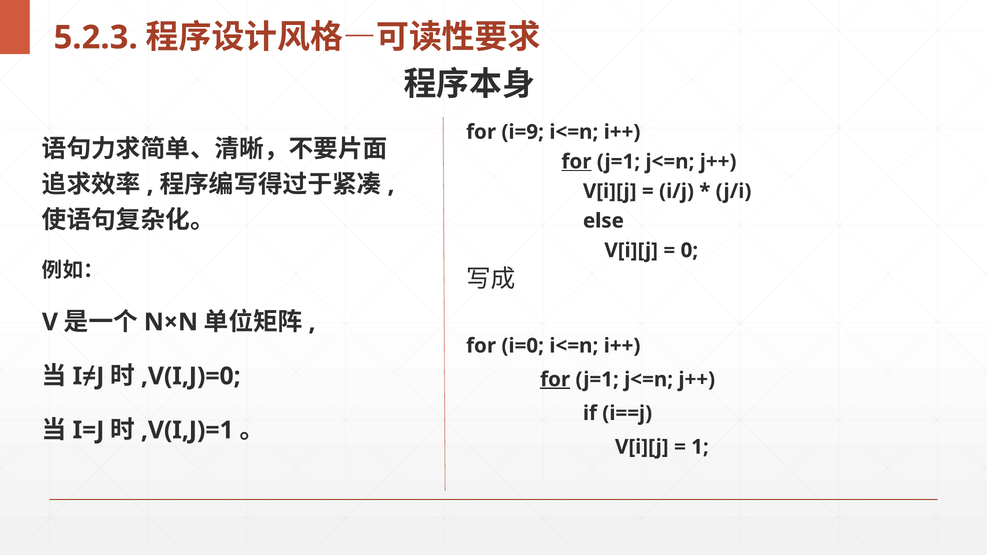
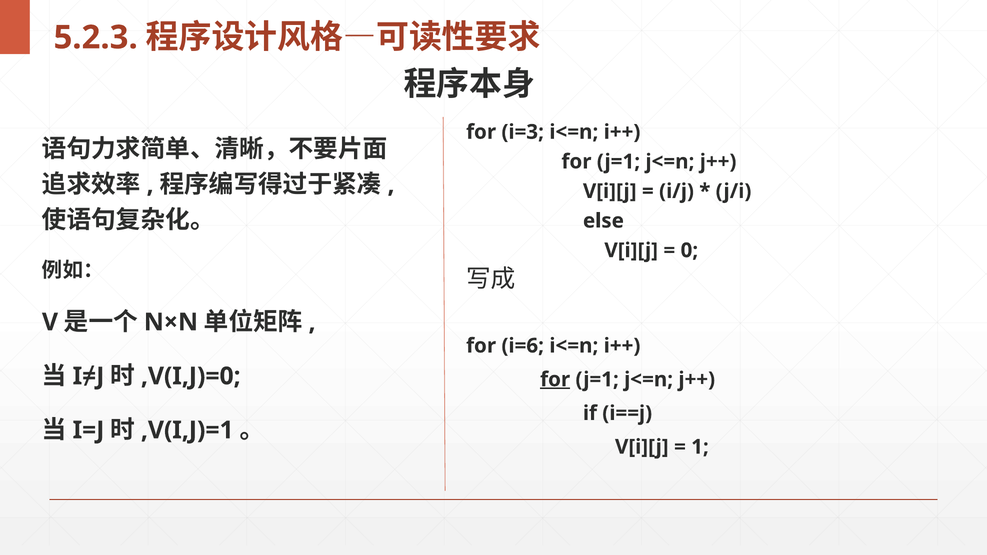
i=9: i=9 -> i=3
for at (576, 162) underline: present -> none
i=0: i=0 -> i=6
